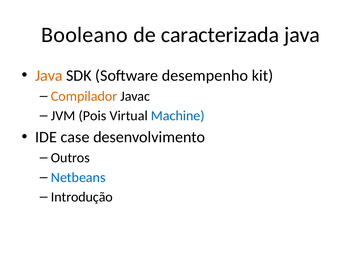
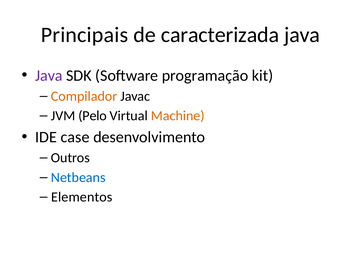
Booleano: Booleano -> Principais
Java at (49, 76) colour: orange -> purple
desempenho: desempenho -> programação
Pois: Pois -> Pelo
Machine colour: blue -> orange
Introdução: Introdução -> Elementos
